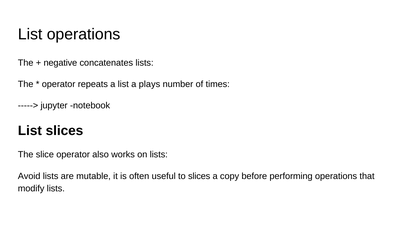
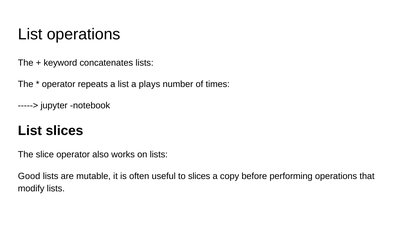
negative: negative -> keyword
Avoid: Avoid -> Good
